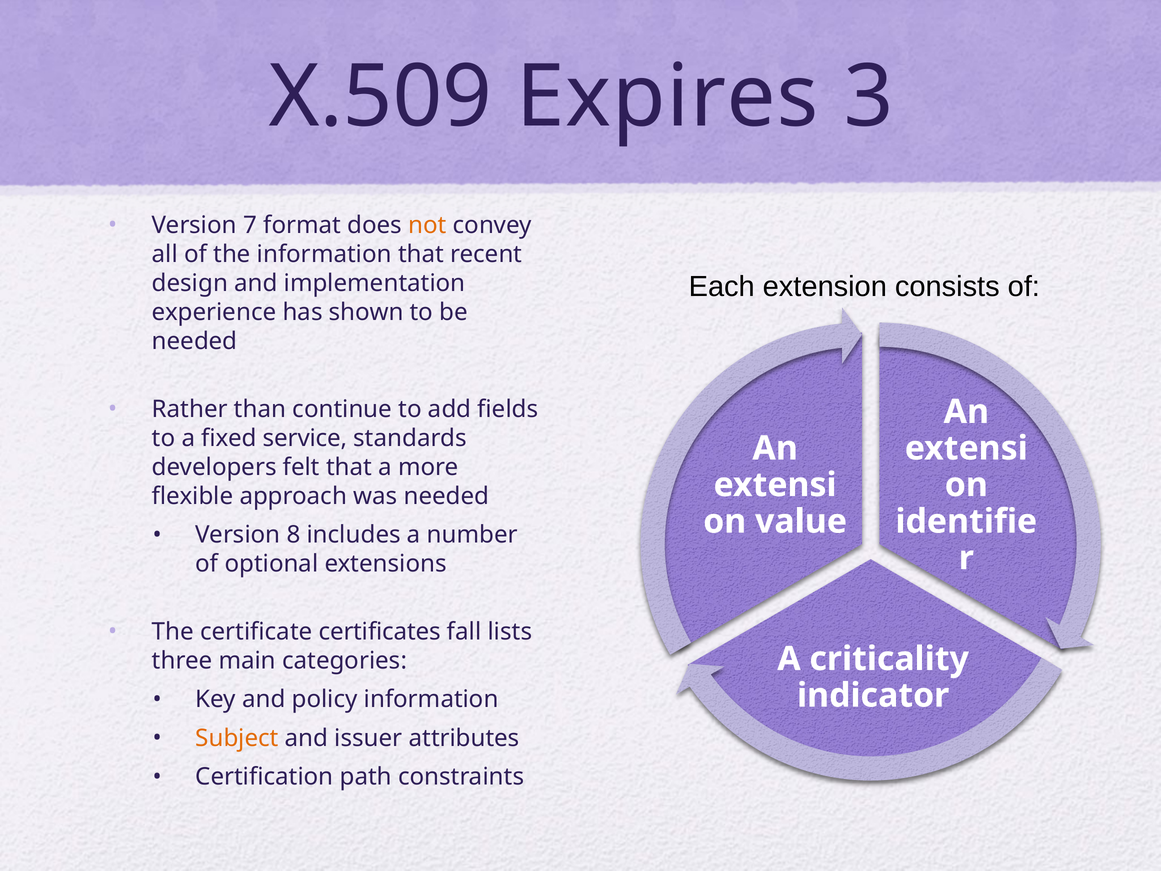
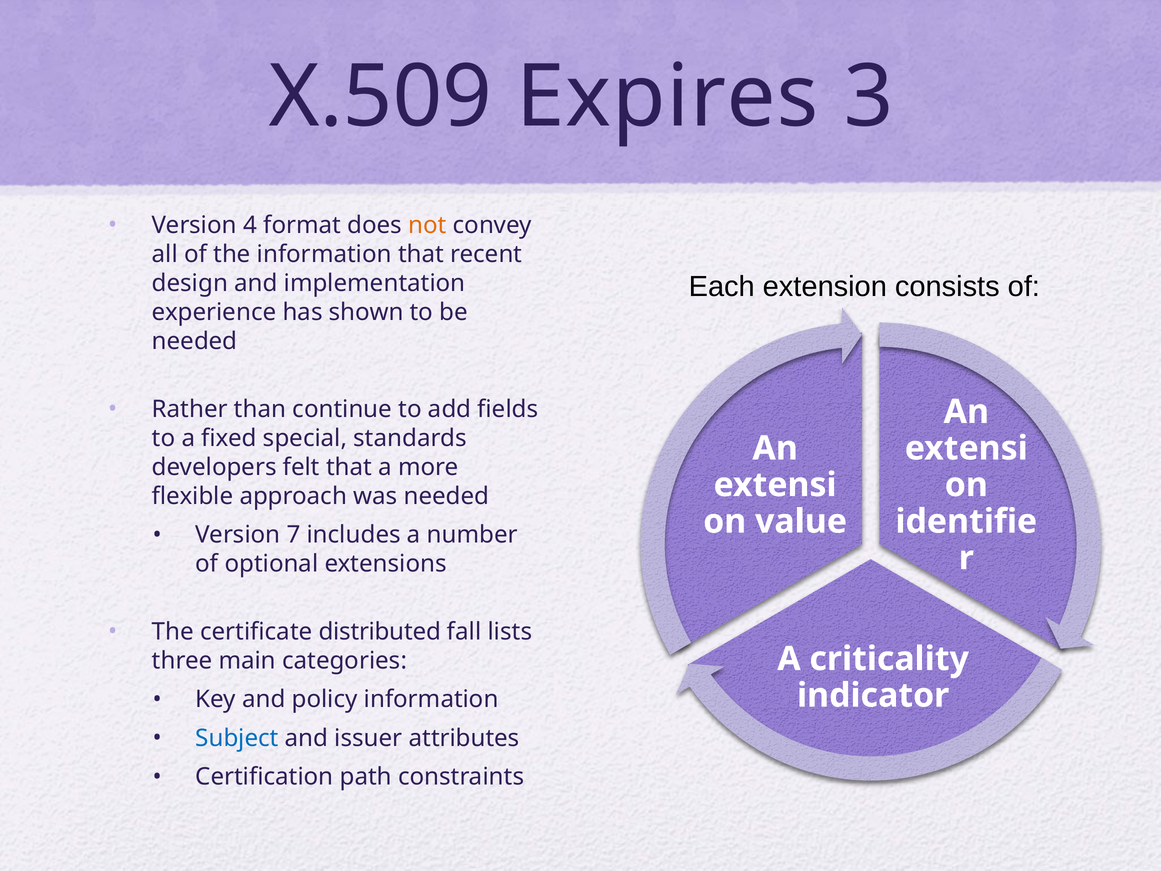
7: 7 -> 4
service: service -> special
8: 8 -> 7
certificates: certificates -> distributed
Subject colour: orange -> blue
